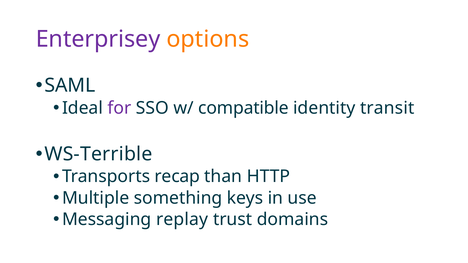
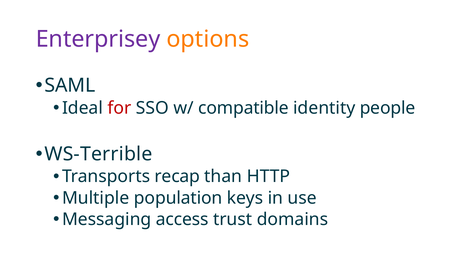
for colour: purple -> red
transit: transit -> people
something: something -> population
replay: replay -> access
